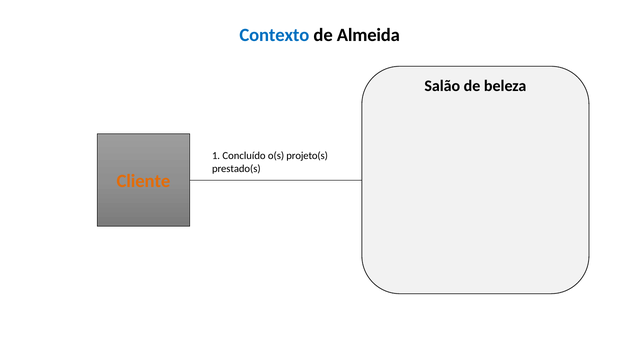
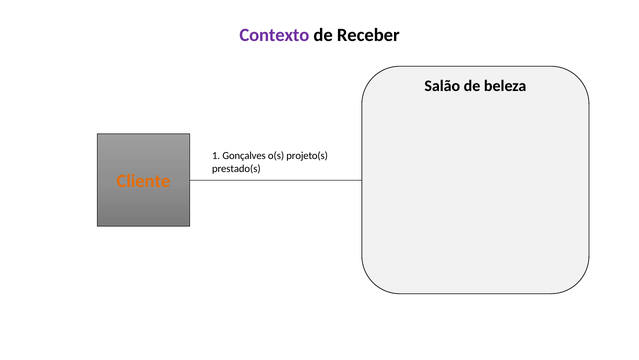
Contexto colour: blue -> purple
Almeida: Almeida -> Receber
Concluído: Concluído -> Gonçalves
